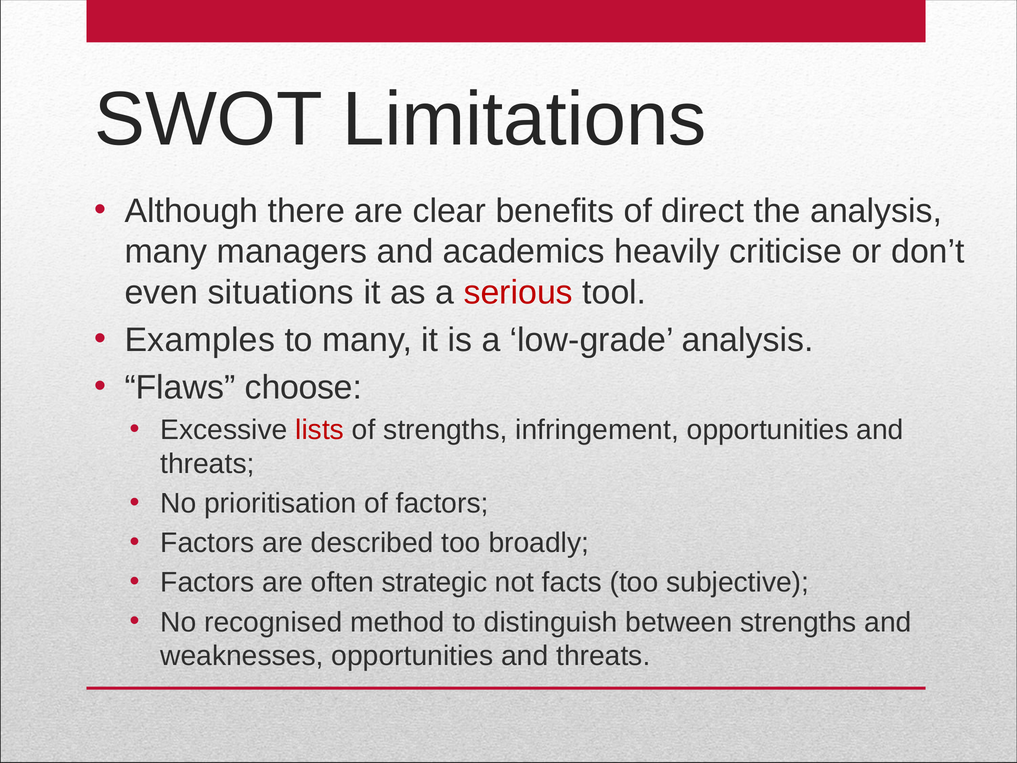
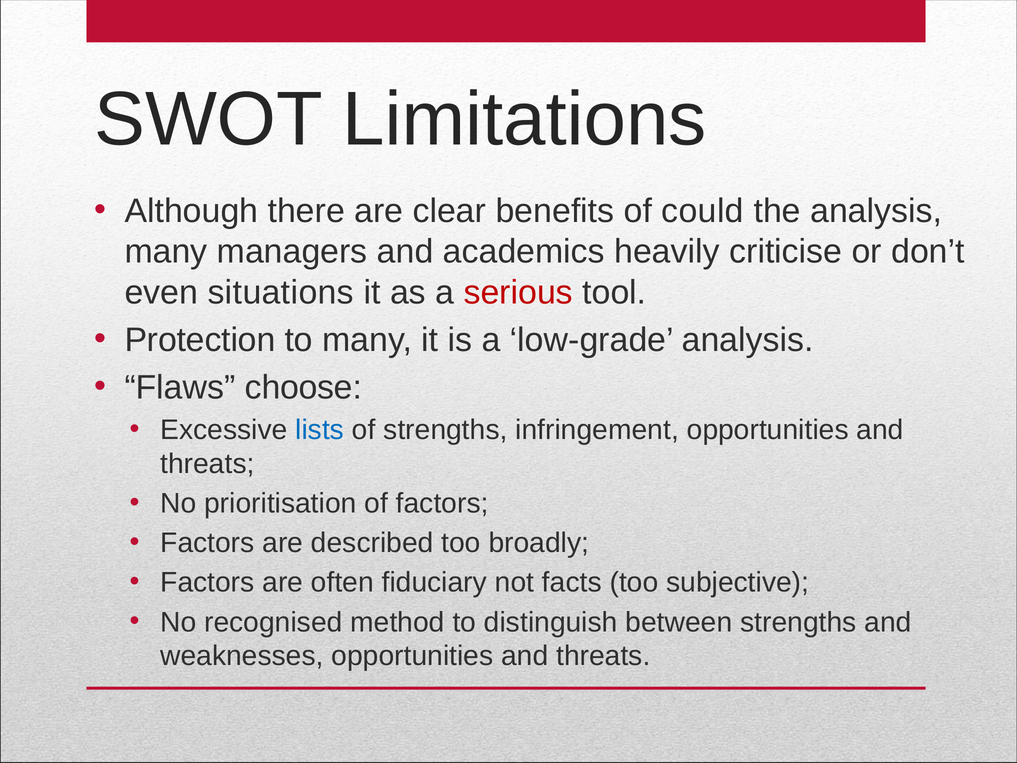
direct: direct -> could
Examples: Examples -> Protection
lists colour: red -> blue
strategic: strategic -> fiduciary
